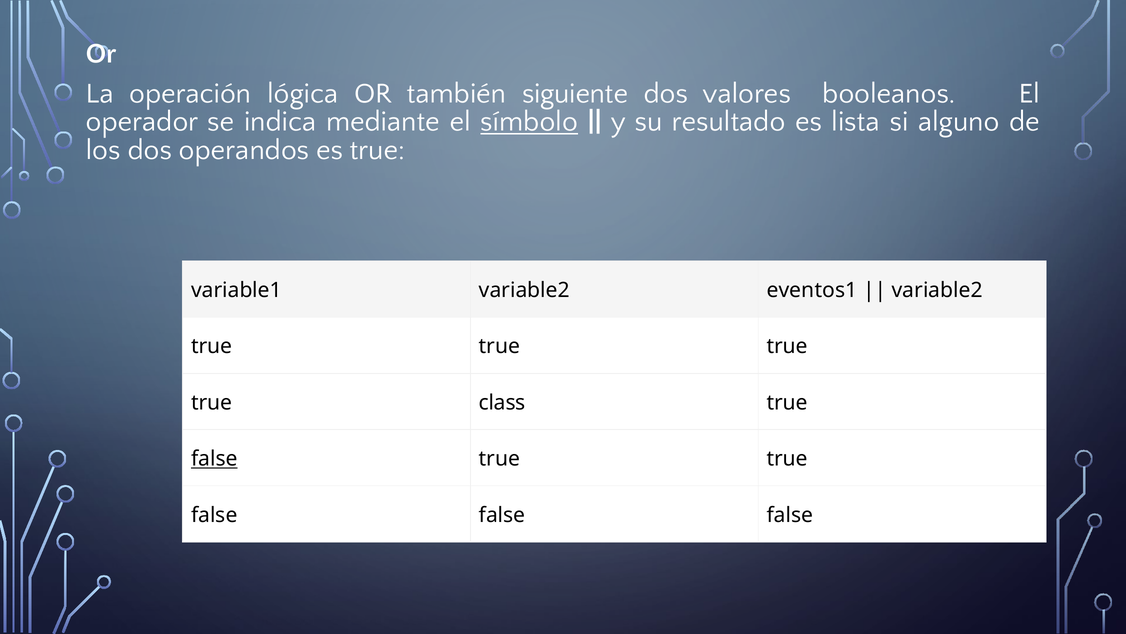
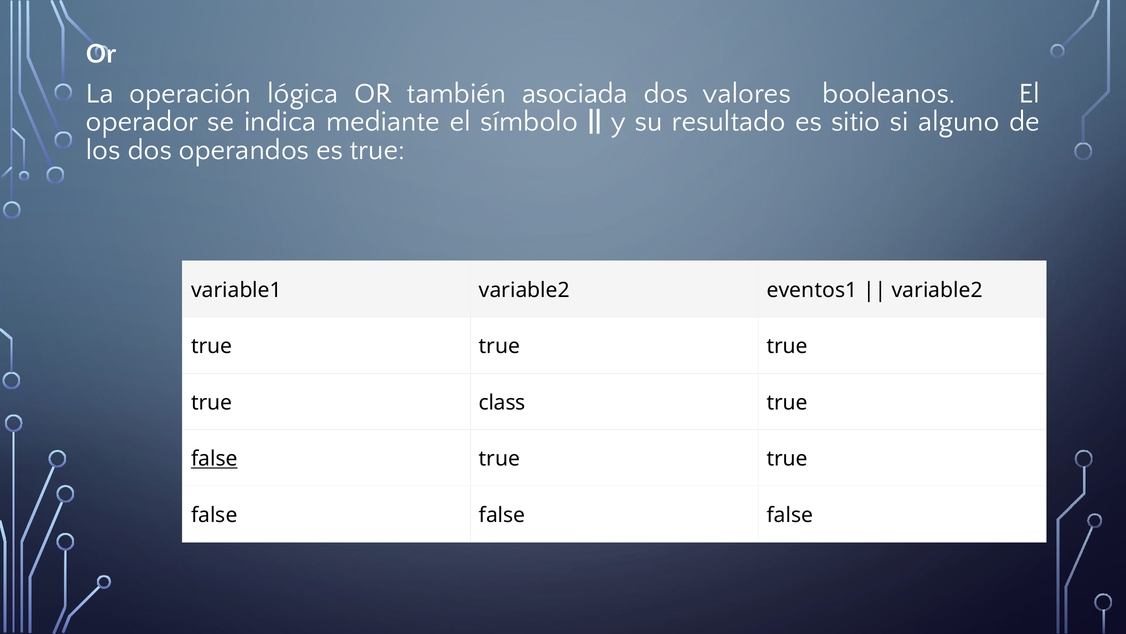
siguiente: siguiente -> asociada
símbolo underline: present -> none
lista: lista -> sitio
